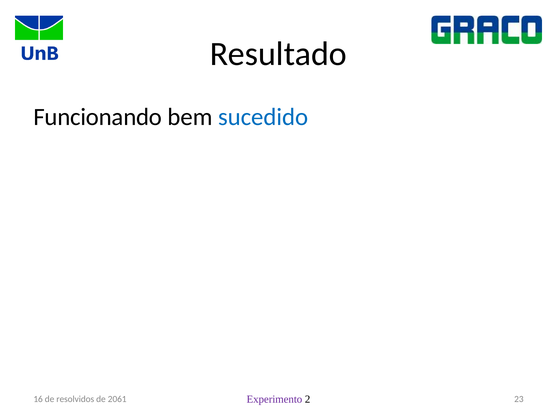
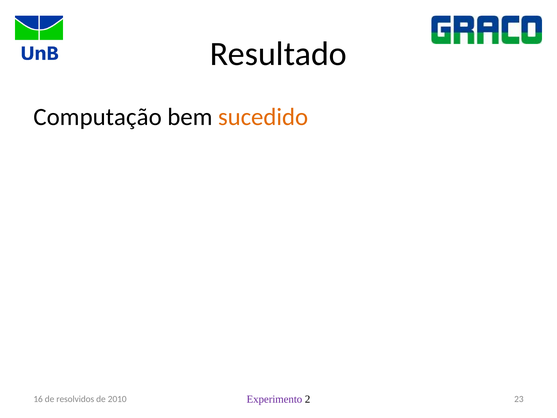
Funcionando: Funcionando -> Computação
sucedido colour: blue -> orange
2061: 2061 -> 2010
